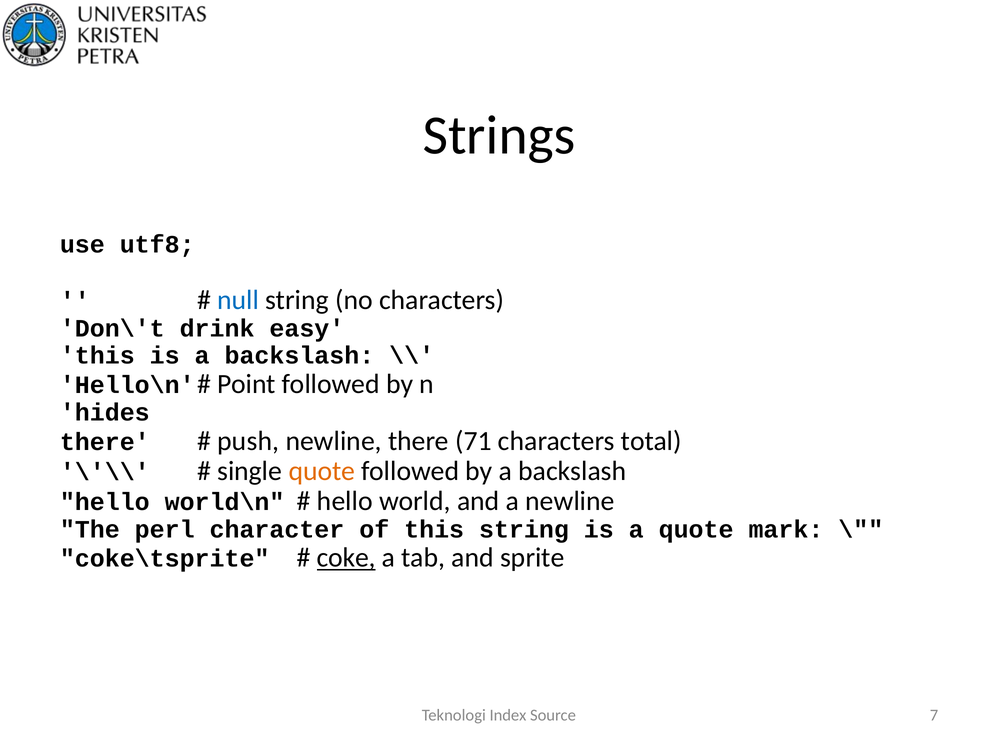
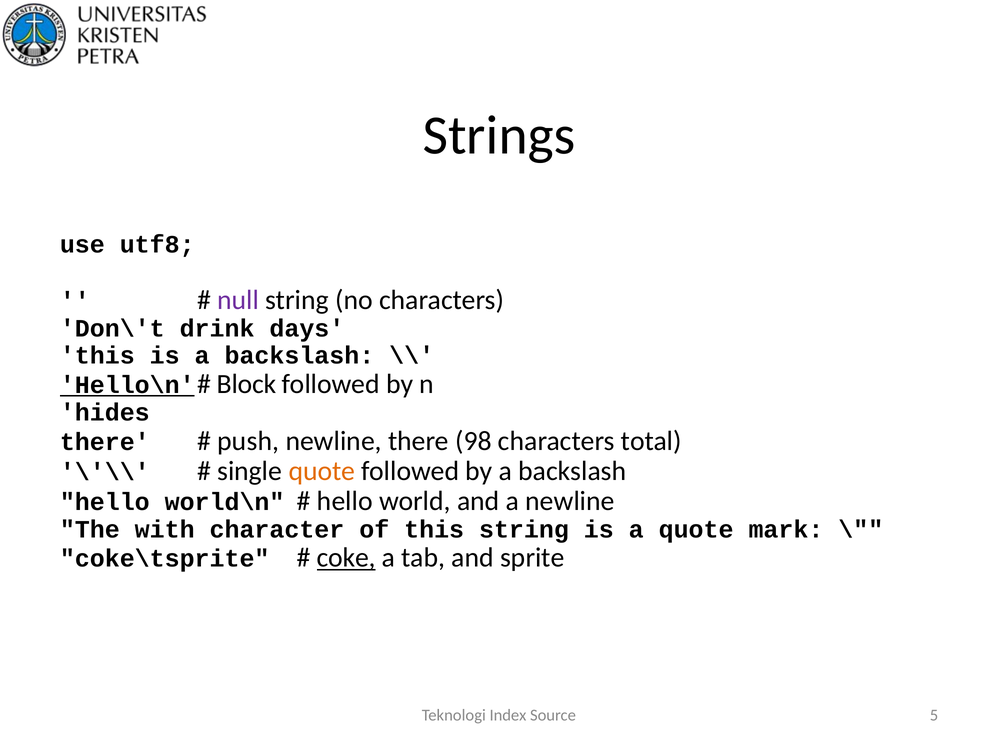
null colour: blue -> purple
easy: easy -> days
Hello\n underline: none -> present
Point: Point -> Block
71: 71 -> 98
perl: perl -> with
7: 7 -> 5
